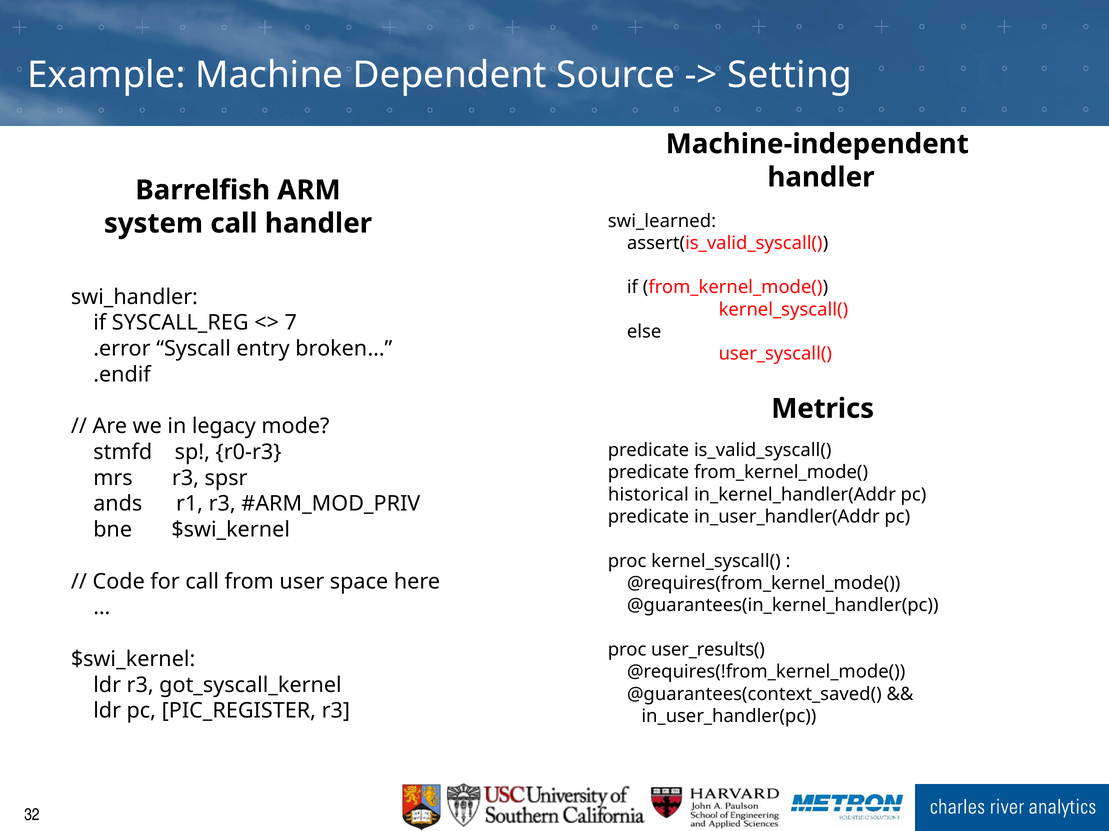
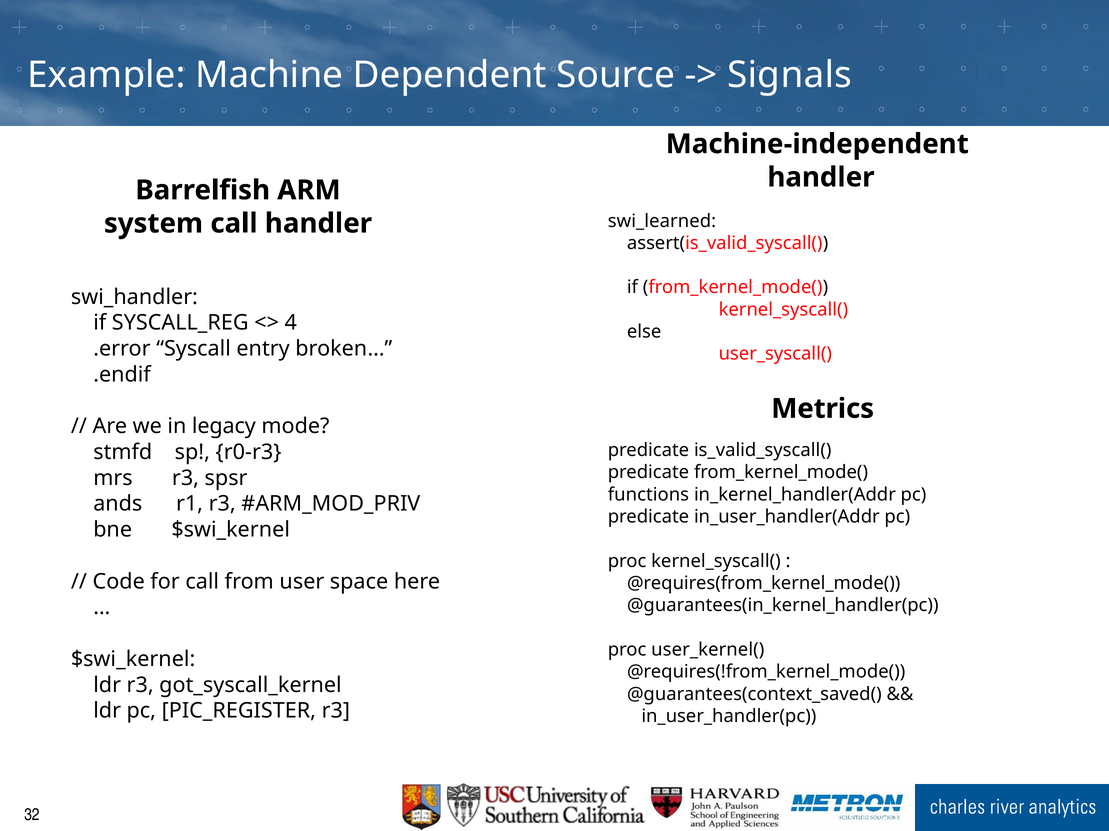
Setting: Setting -> Signals
7: 7 -> 4
historical: historical -> functions
user_results(: user_results( -> user_kernel(
